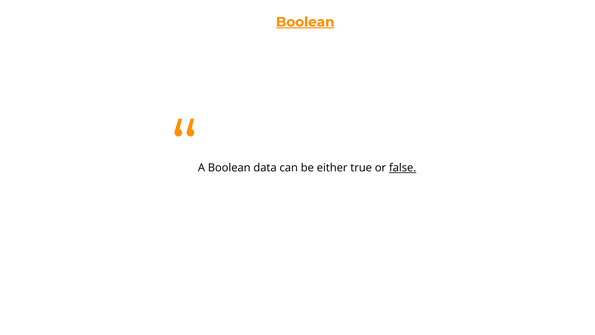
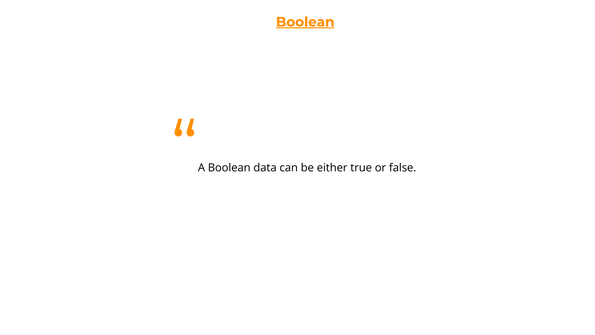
false underline: present -> none
